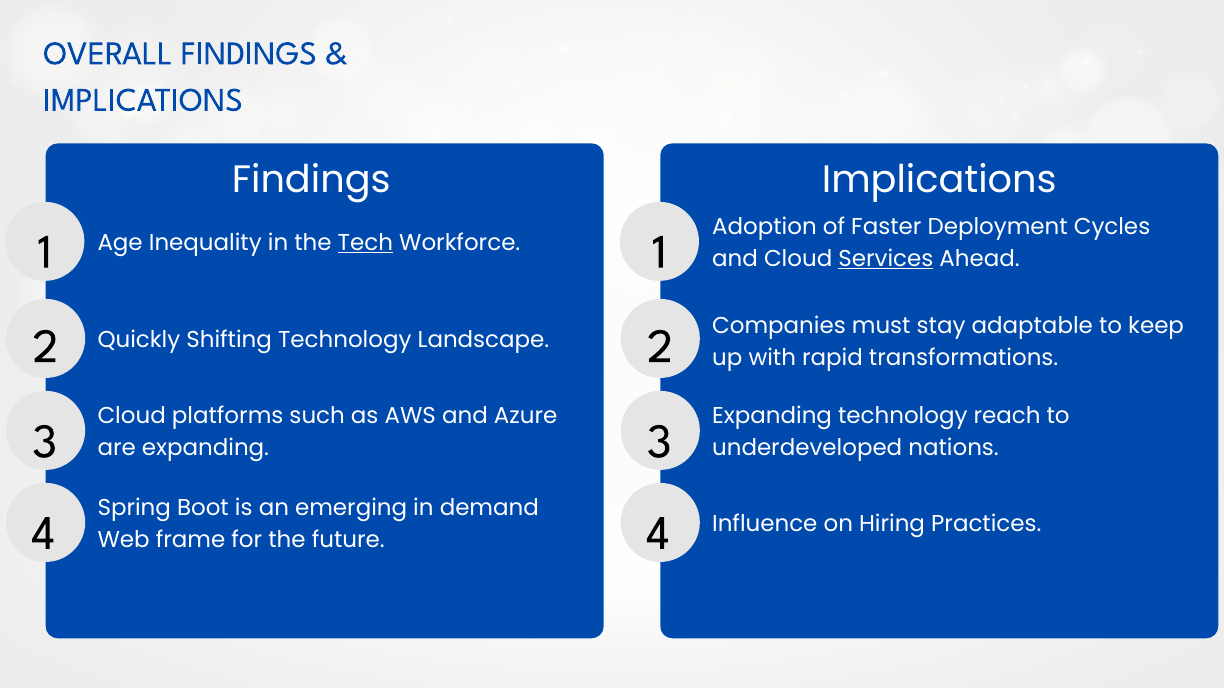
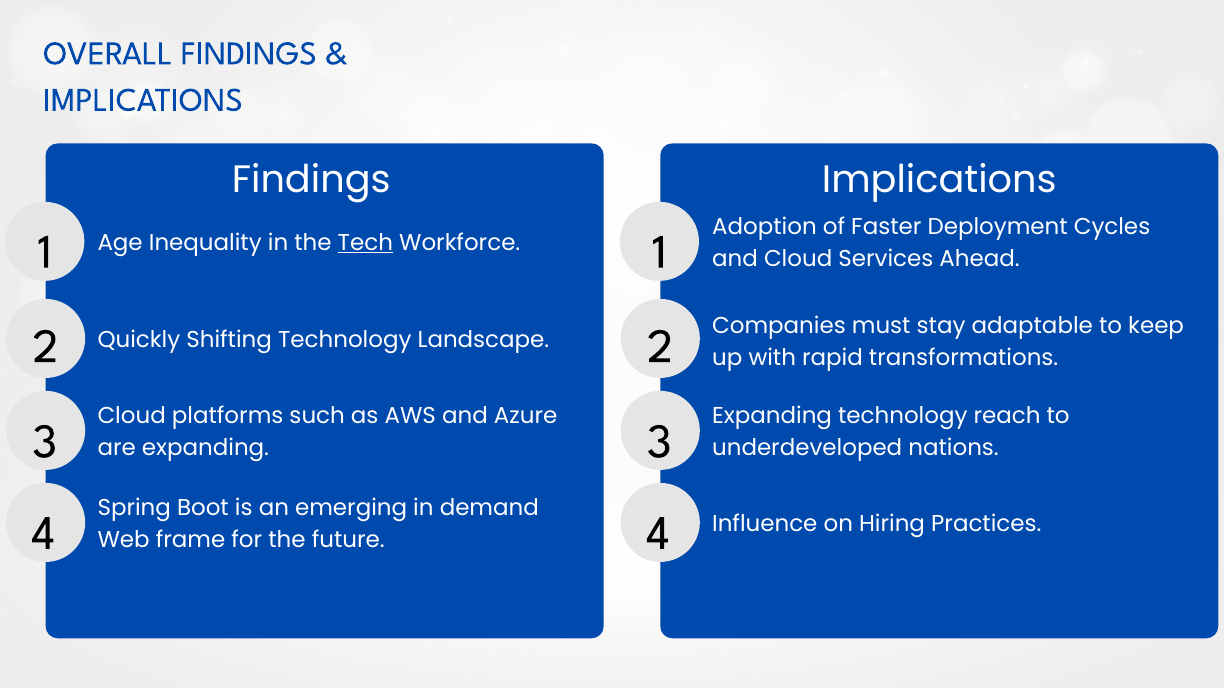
Services underline: present -> none
